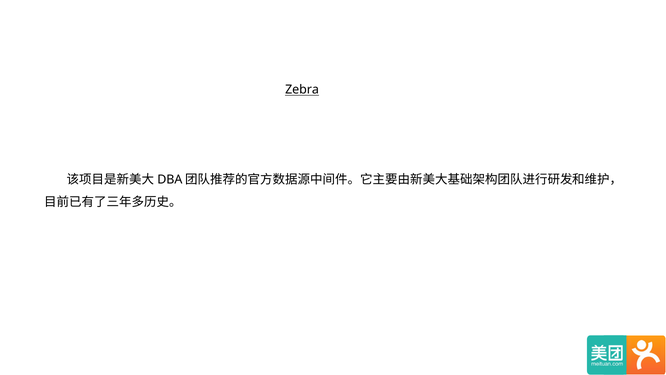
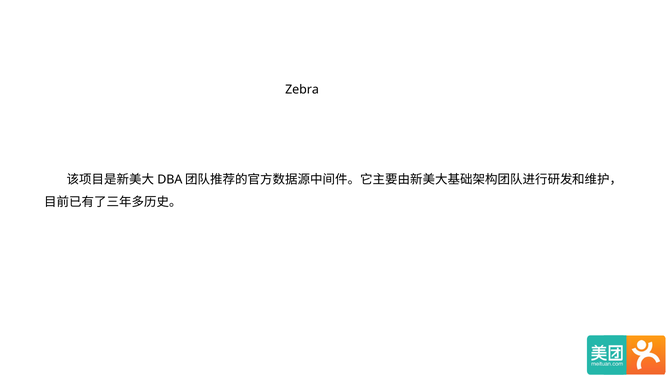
Zebra underline: present -> none
